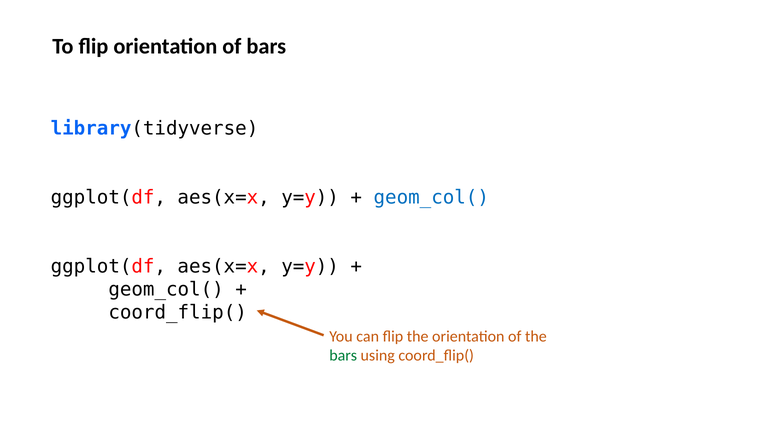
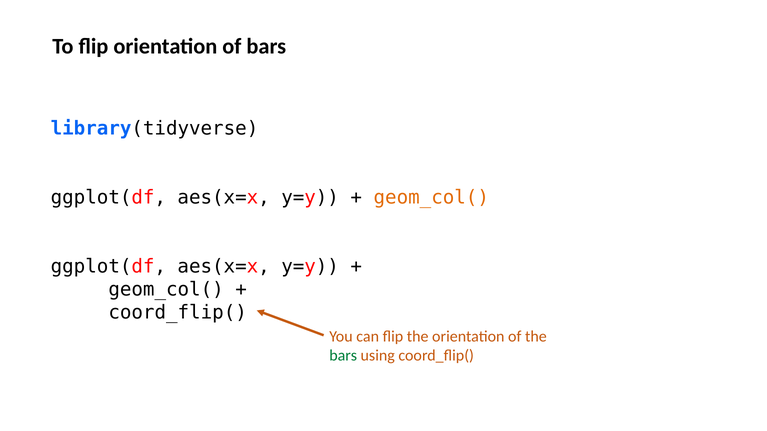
geom_col( at (431, 198) colour: blue -> orange
